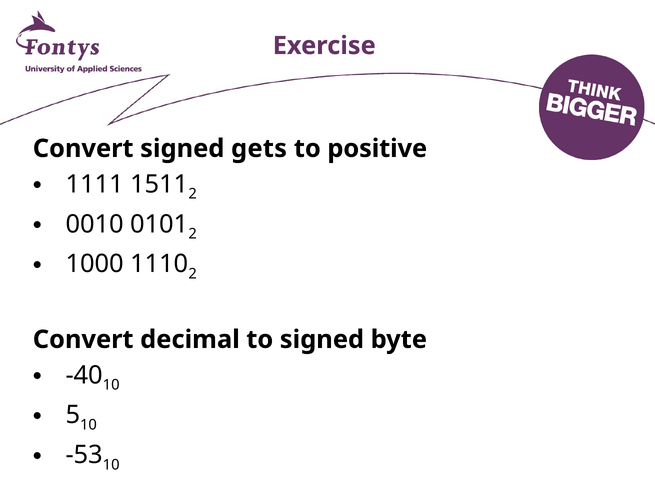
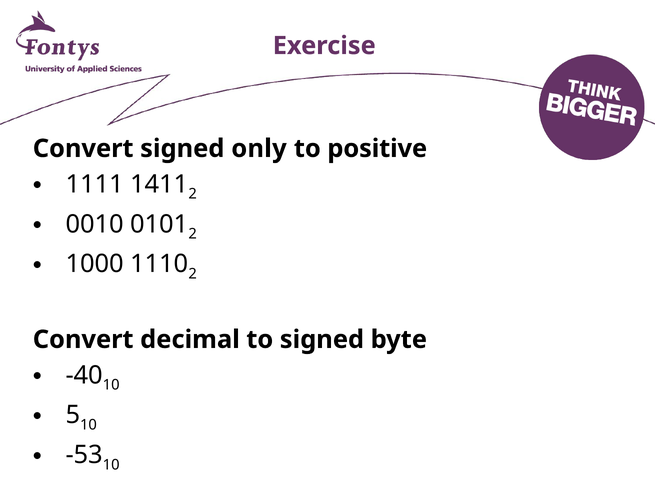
gets: gets -> only
1511: 1511 -> 1411
